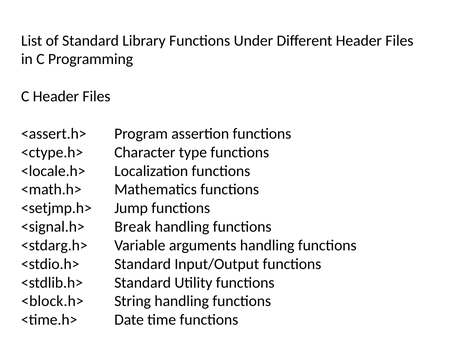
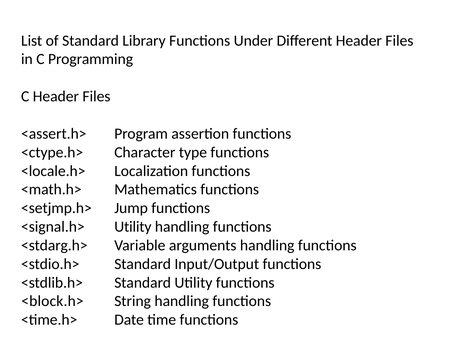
<signal.h> Break: Break -> Utility
